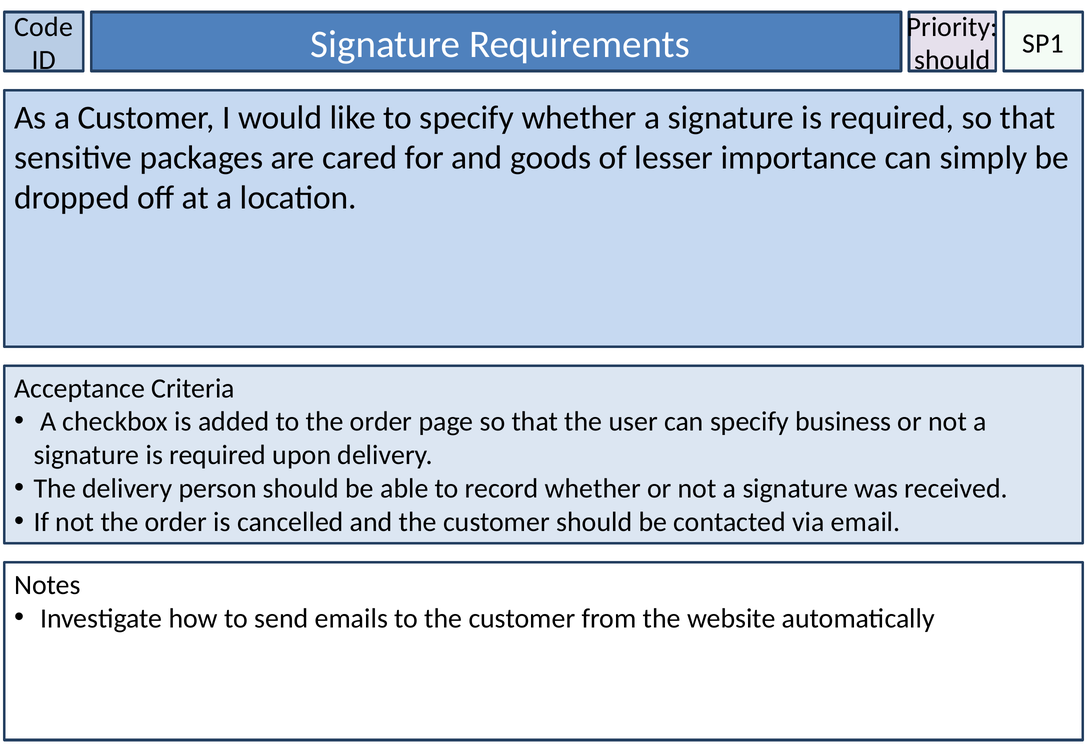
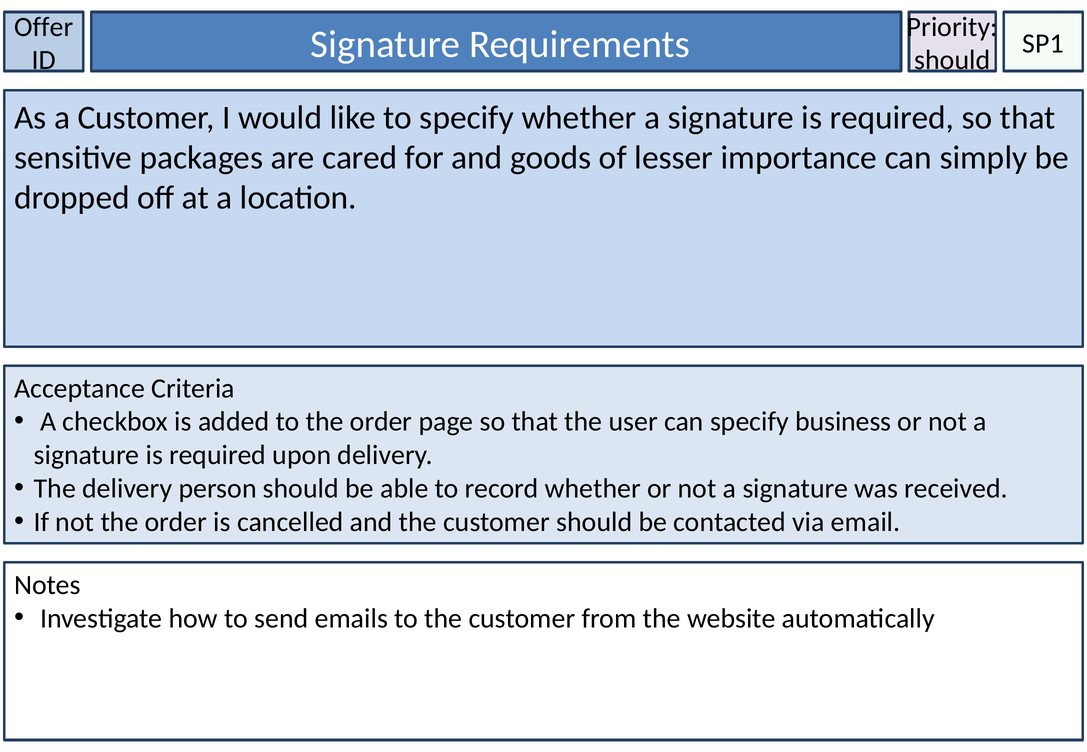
Code: Code -> Offer
